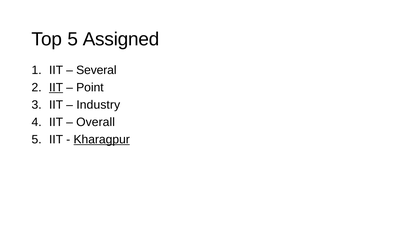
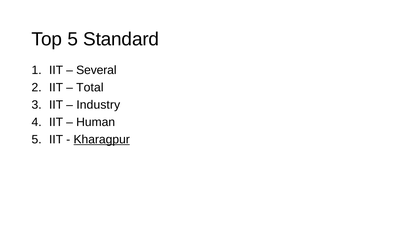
Assigned: Assigned -> Standard
IIT at (56, 87) underline: present -> none
Point: Point -> Total
Overall: Overall -> Human
